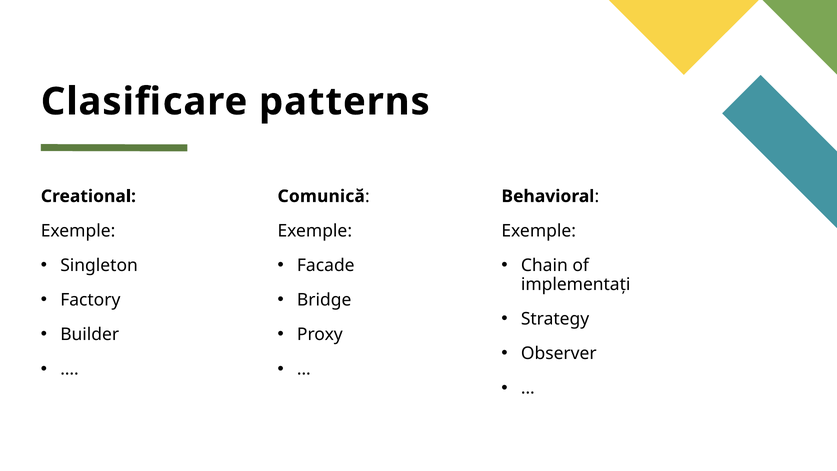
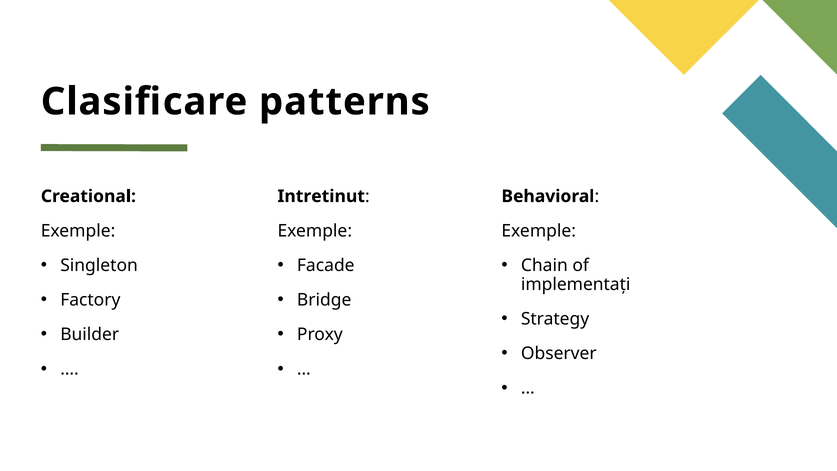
Comunică: Comunică -> Intretinut
